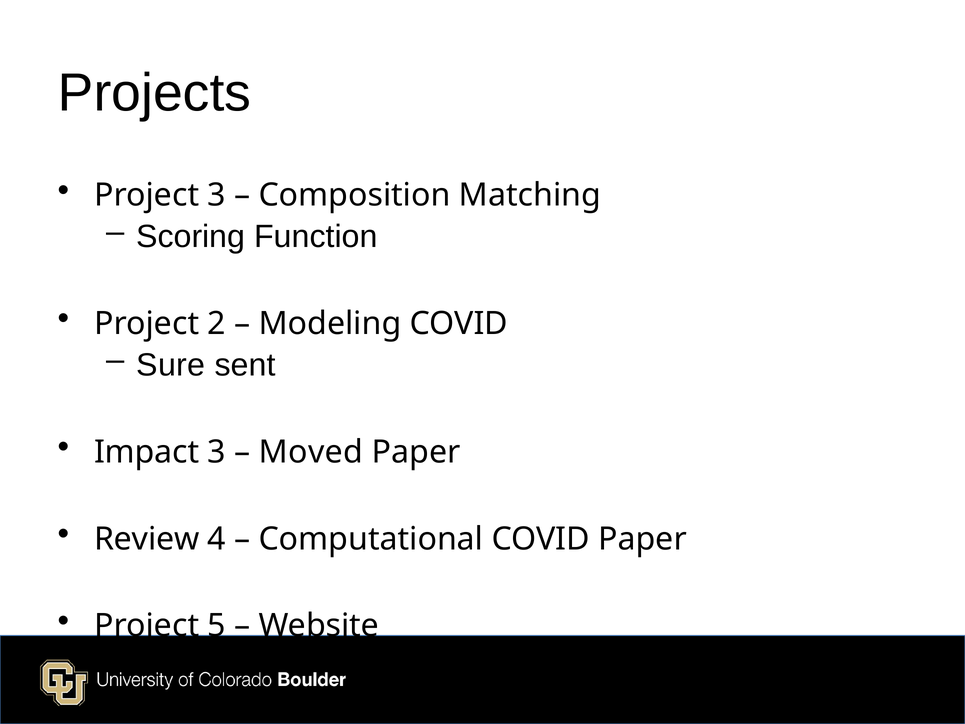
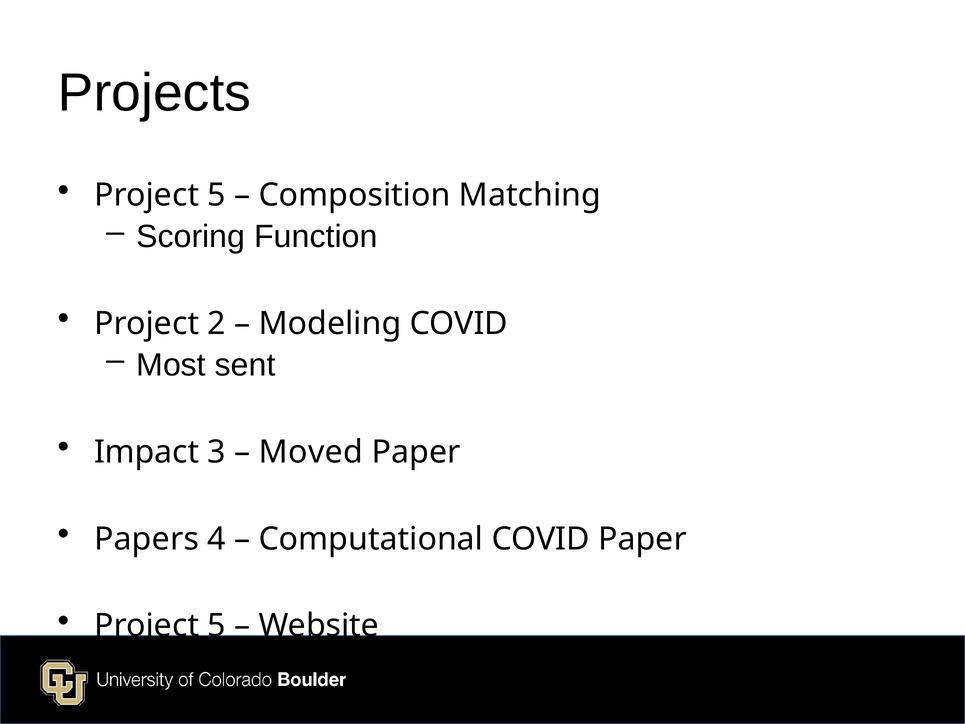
3 at (217, 195): 3 -> 5
Sure: Sure -> Most
Review: Review -> Papers
